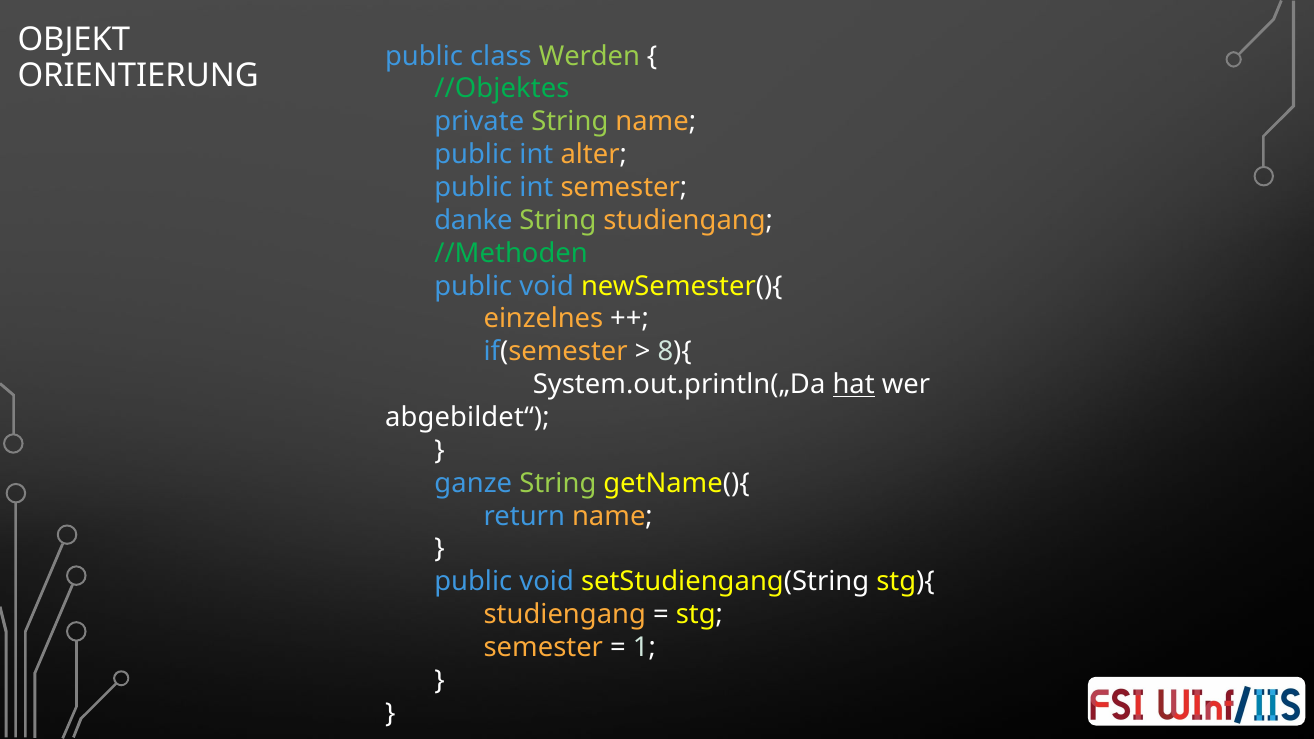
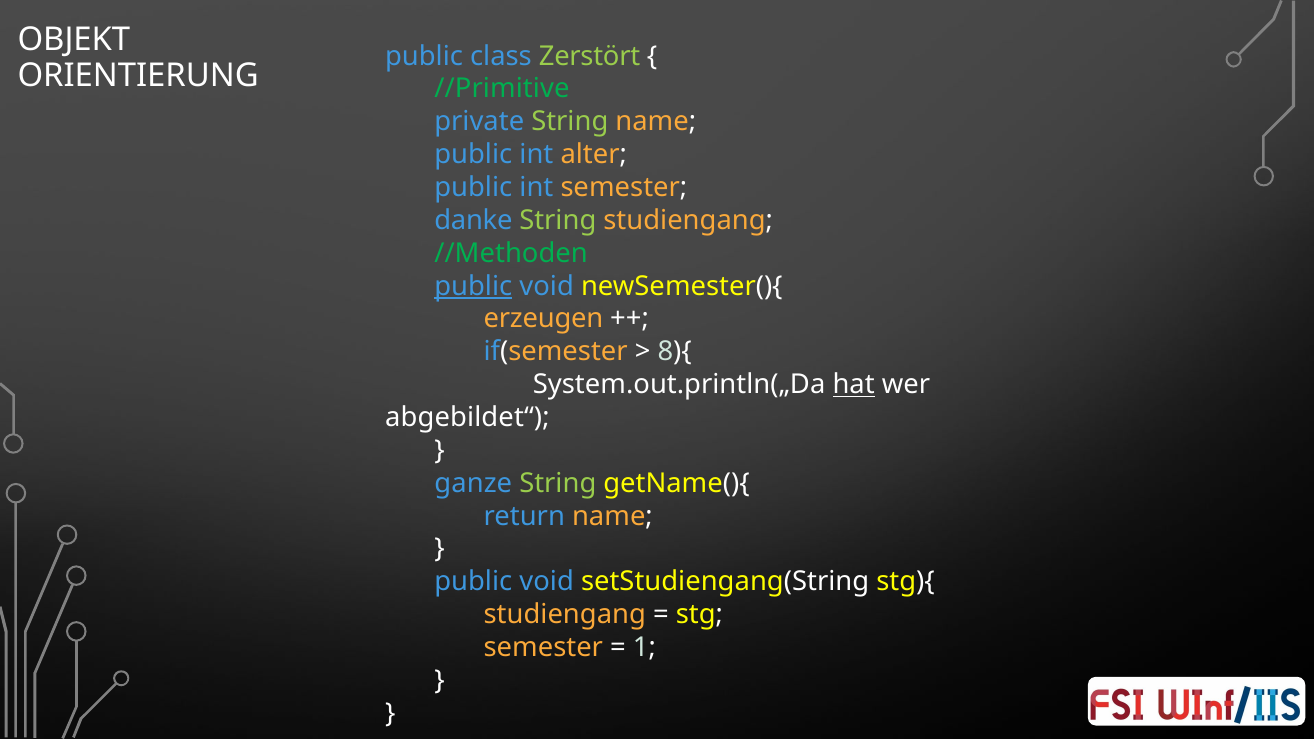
Werden: Werden -> Zerstört
//Objektes: //Objektes -> //Primitive
public at (473, 286) underline: none -> present
einzelnes: einzelnes -> erzeugen
